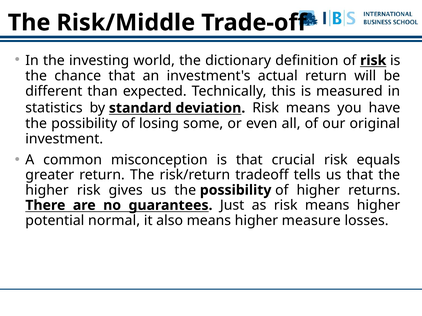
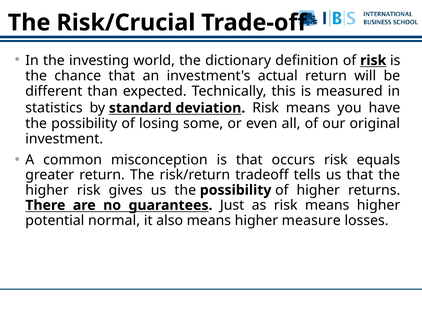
Risk/Middle: Risk/Middle -> Risk/Crucial
crucial: crucial -> occurs
